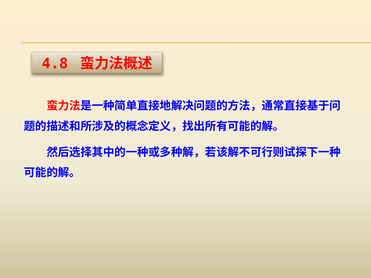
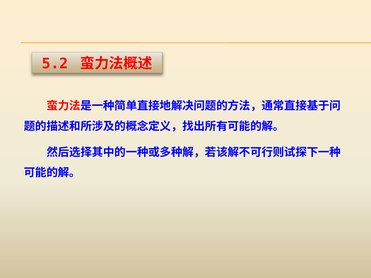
4.8: 4.8 -> 5.2
